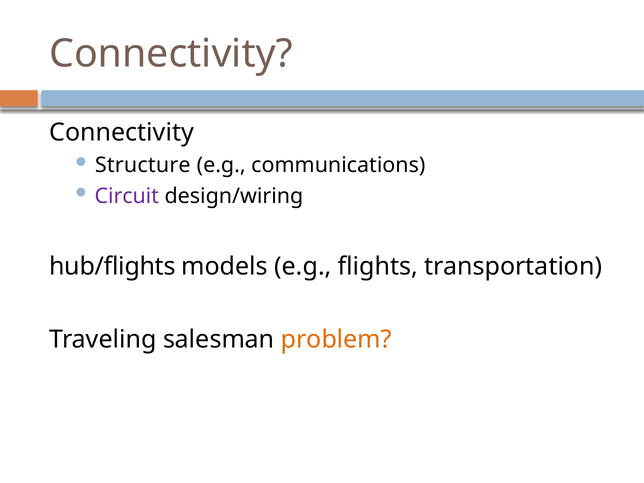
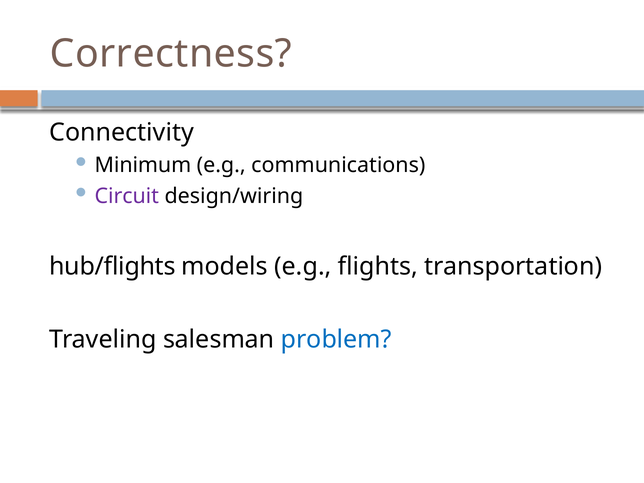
Connectivity at (171, 54): Connectivity -> Correctness
Structure: Structure -> Minimum
problem colour: orange -> blue
